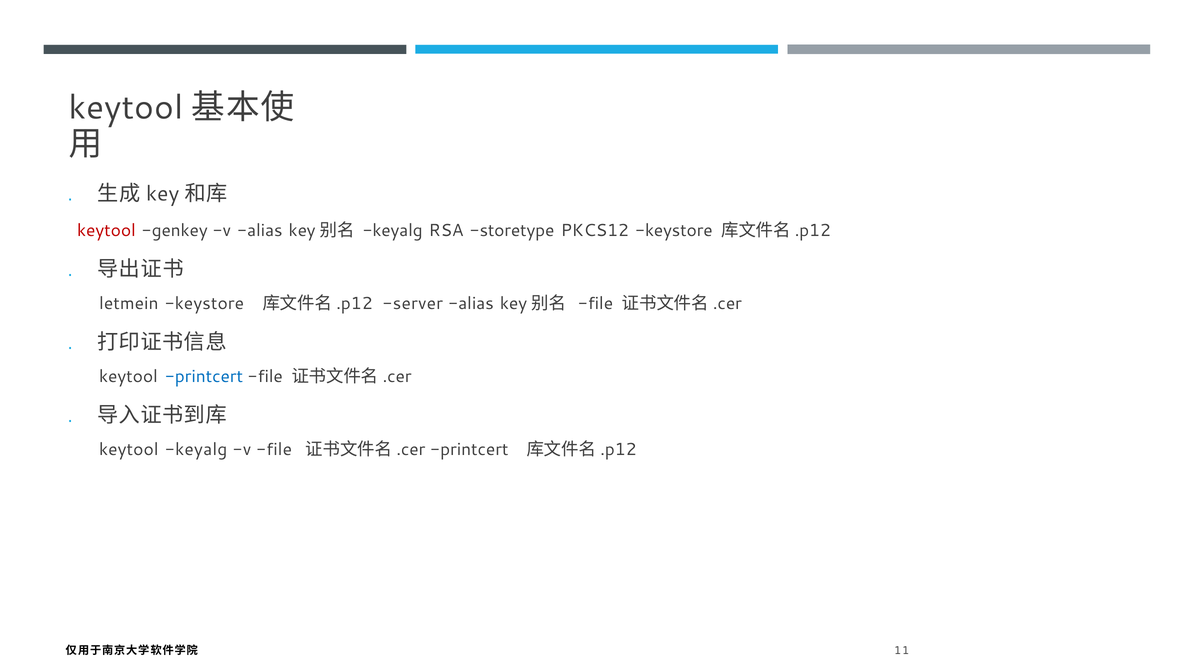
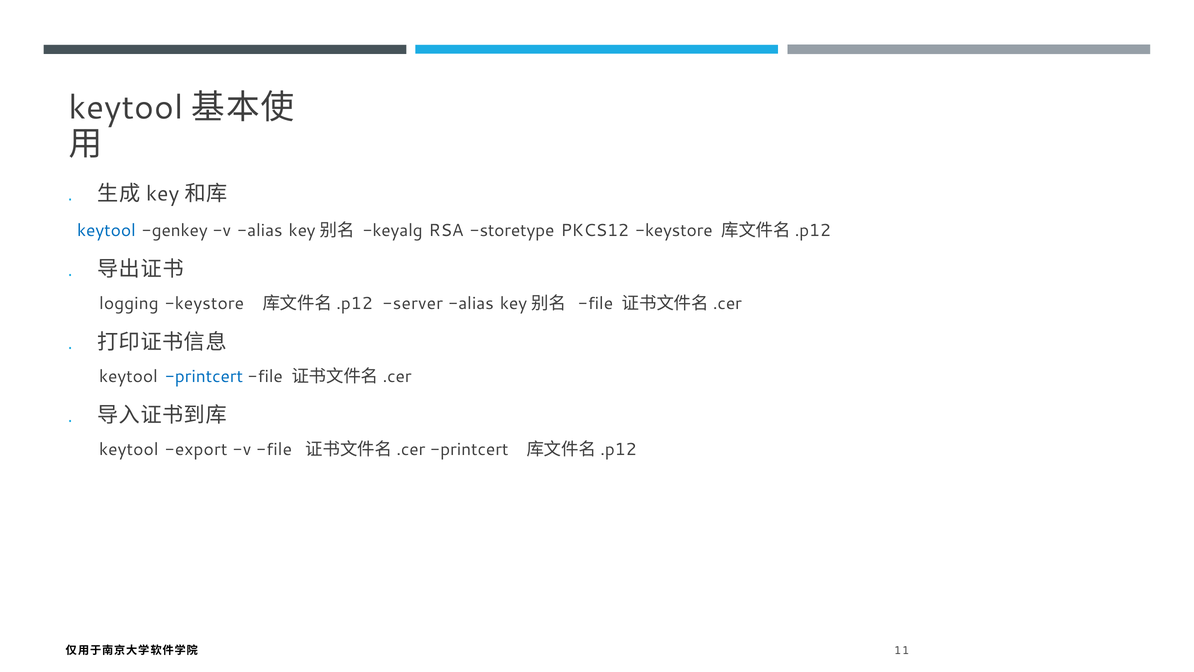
keytool at (106, 230) colour: red -> blue
letmein: letmein -> logging
keytool keyalg: keyalg -> export
